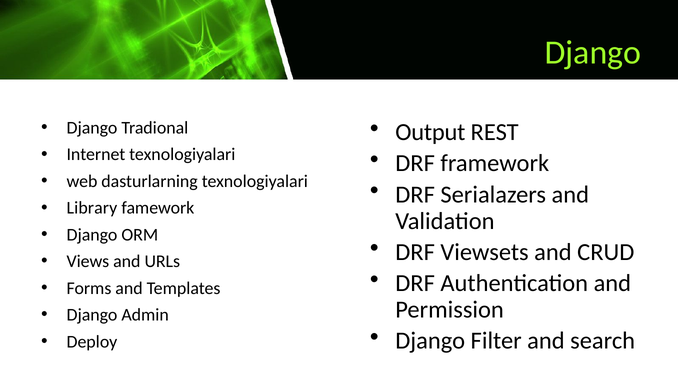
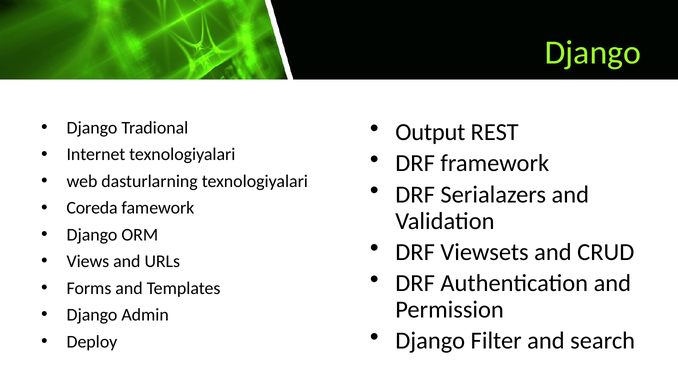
Library: Library -> Coreda
